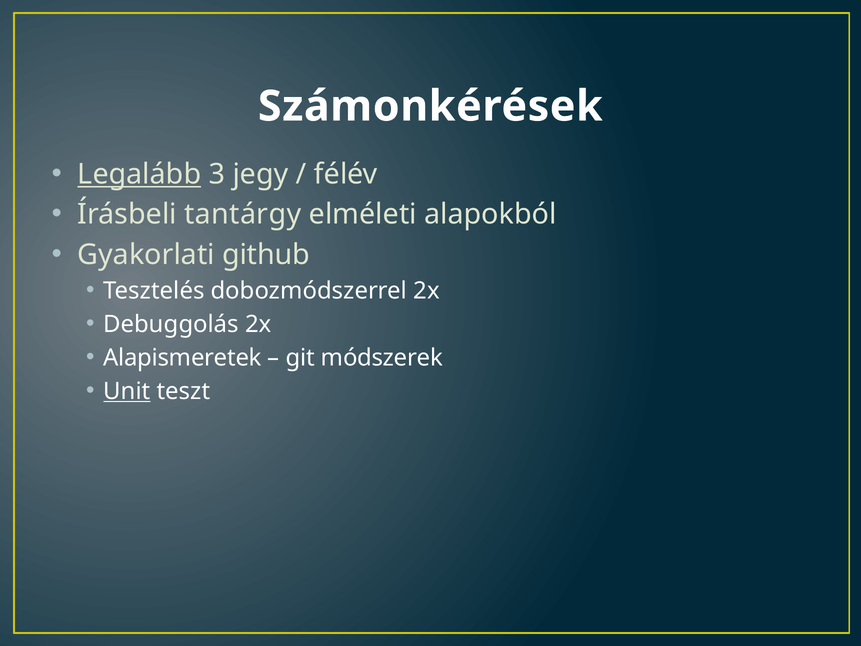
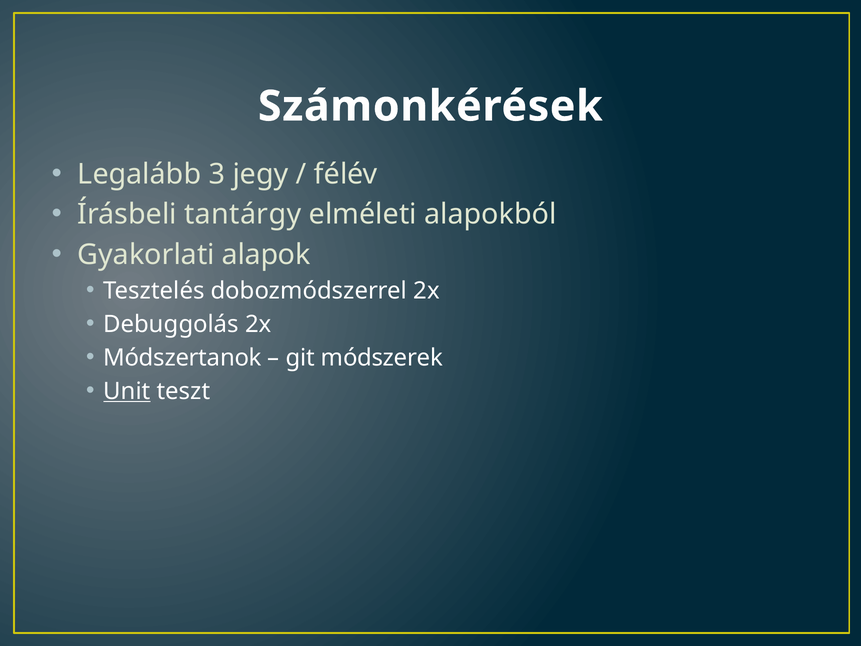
Legalább underline: present -> none
github: github -> alapok
Alapismeretek: Alapismeretek -> Módszertanok
